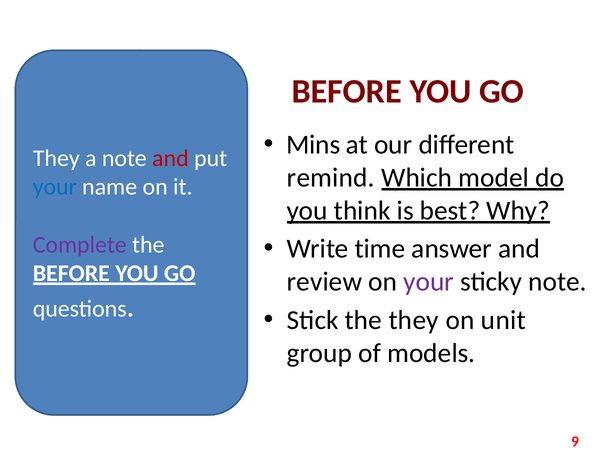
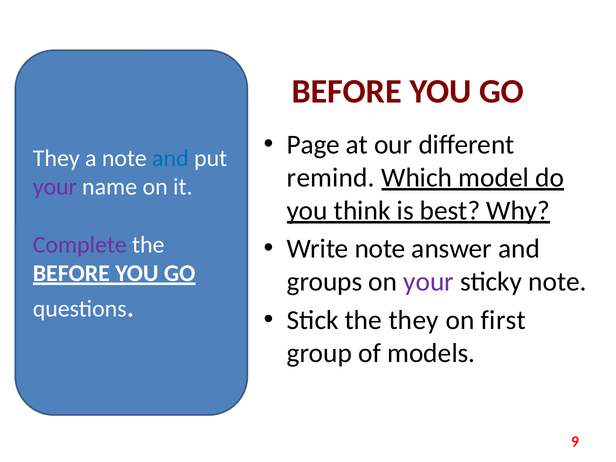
Mins: Mins -> Page
and at (170, 158) colour: red -> blue
your at (55, 187) colour: blue -> purple
Write time: time -> note
review: review -> groups
unit: unit -> first
